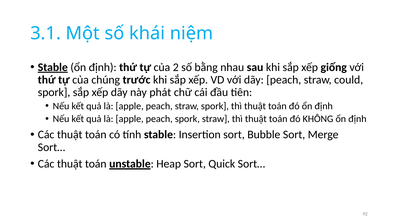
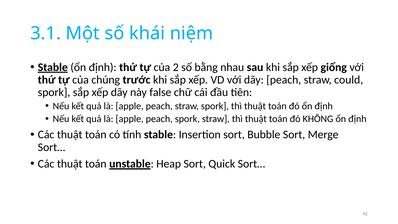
phát: phát -> false
